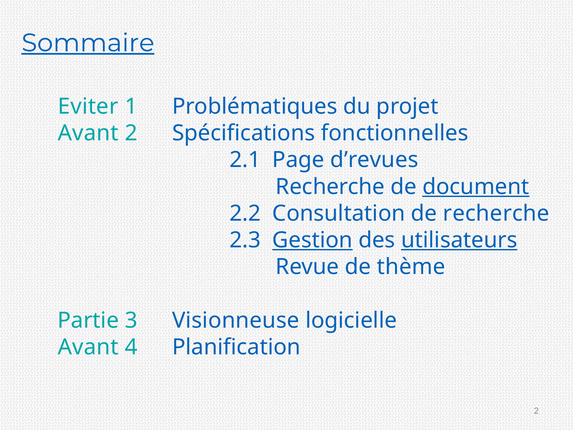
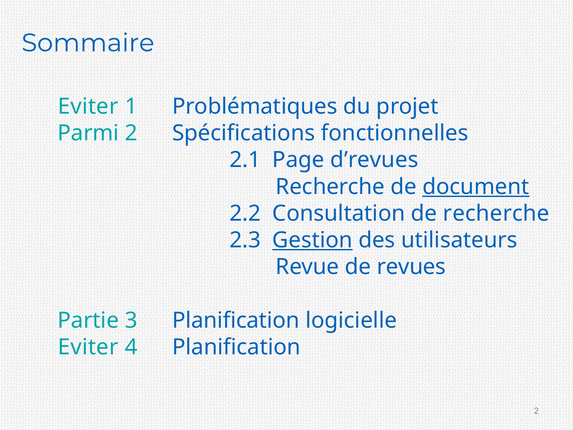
Sommaire underline: present -> none
Avant at (88, 133): Avant -> Parmi
utilisateurs underline: present -> none
thème: thème -> revues
3 Visionneuse: Visionneuse -> Planification
Avant at (88, 347): Avant -> Eviter
